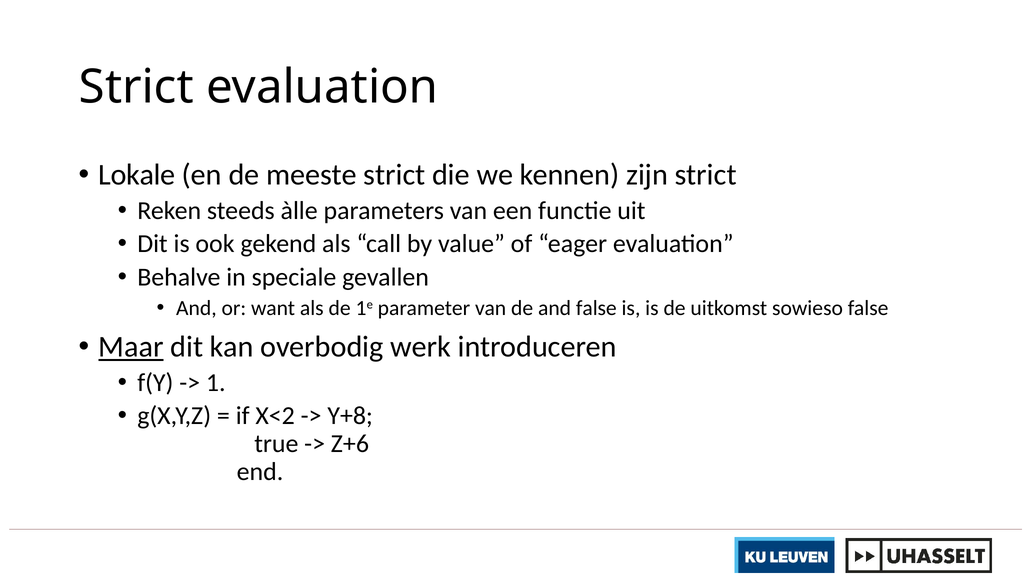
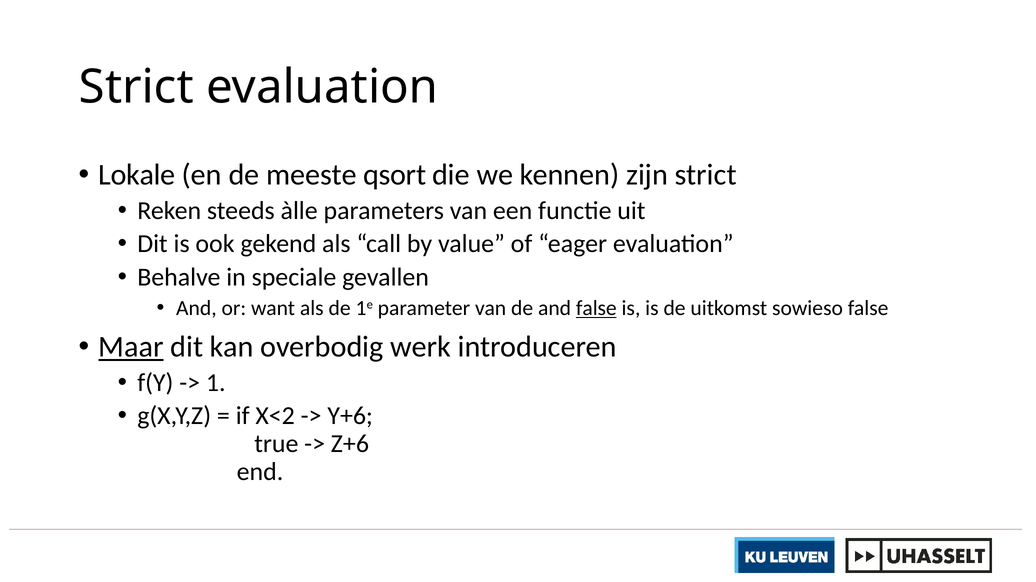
meeste strict: strict -> qsort
false at (596, 309) underline: none -> present
Y+8: Y+8 -> Y+6
